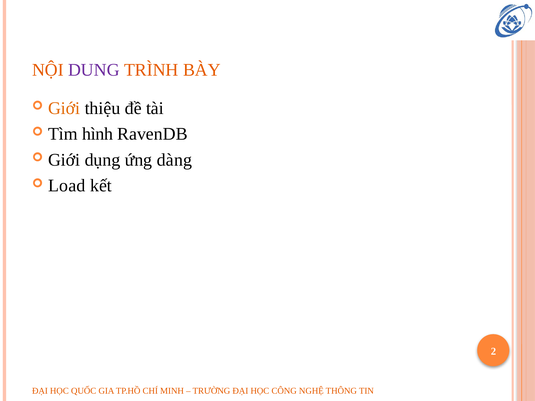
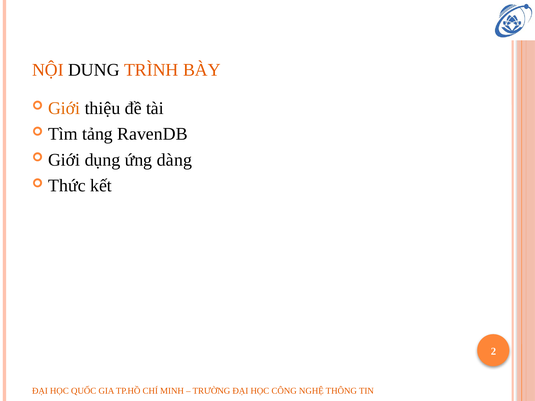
DUNG colour: purple -> black
hình: hình -> tảng
Load: Load -> Thức
